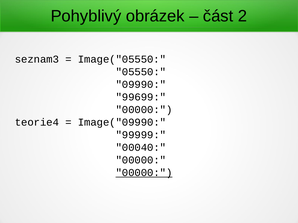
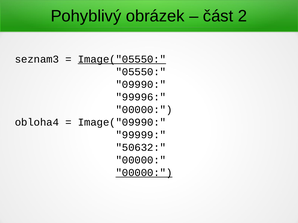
Image("05550 underline: none -> present
99699: 99699 -> 99996
teorie4: teorie4 -> obloha4
00040: 00040 -> 50632
